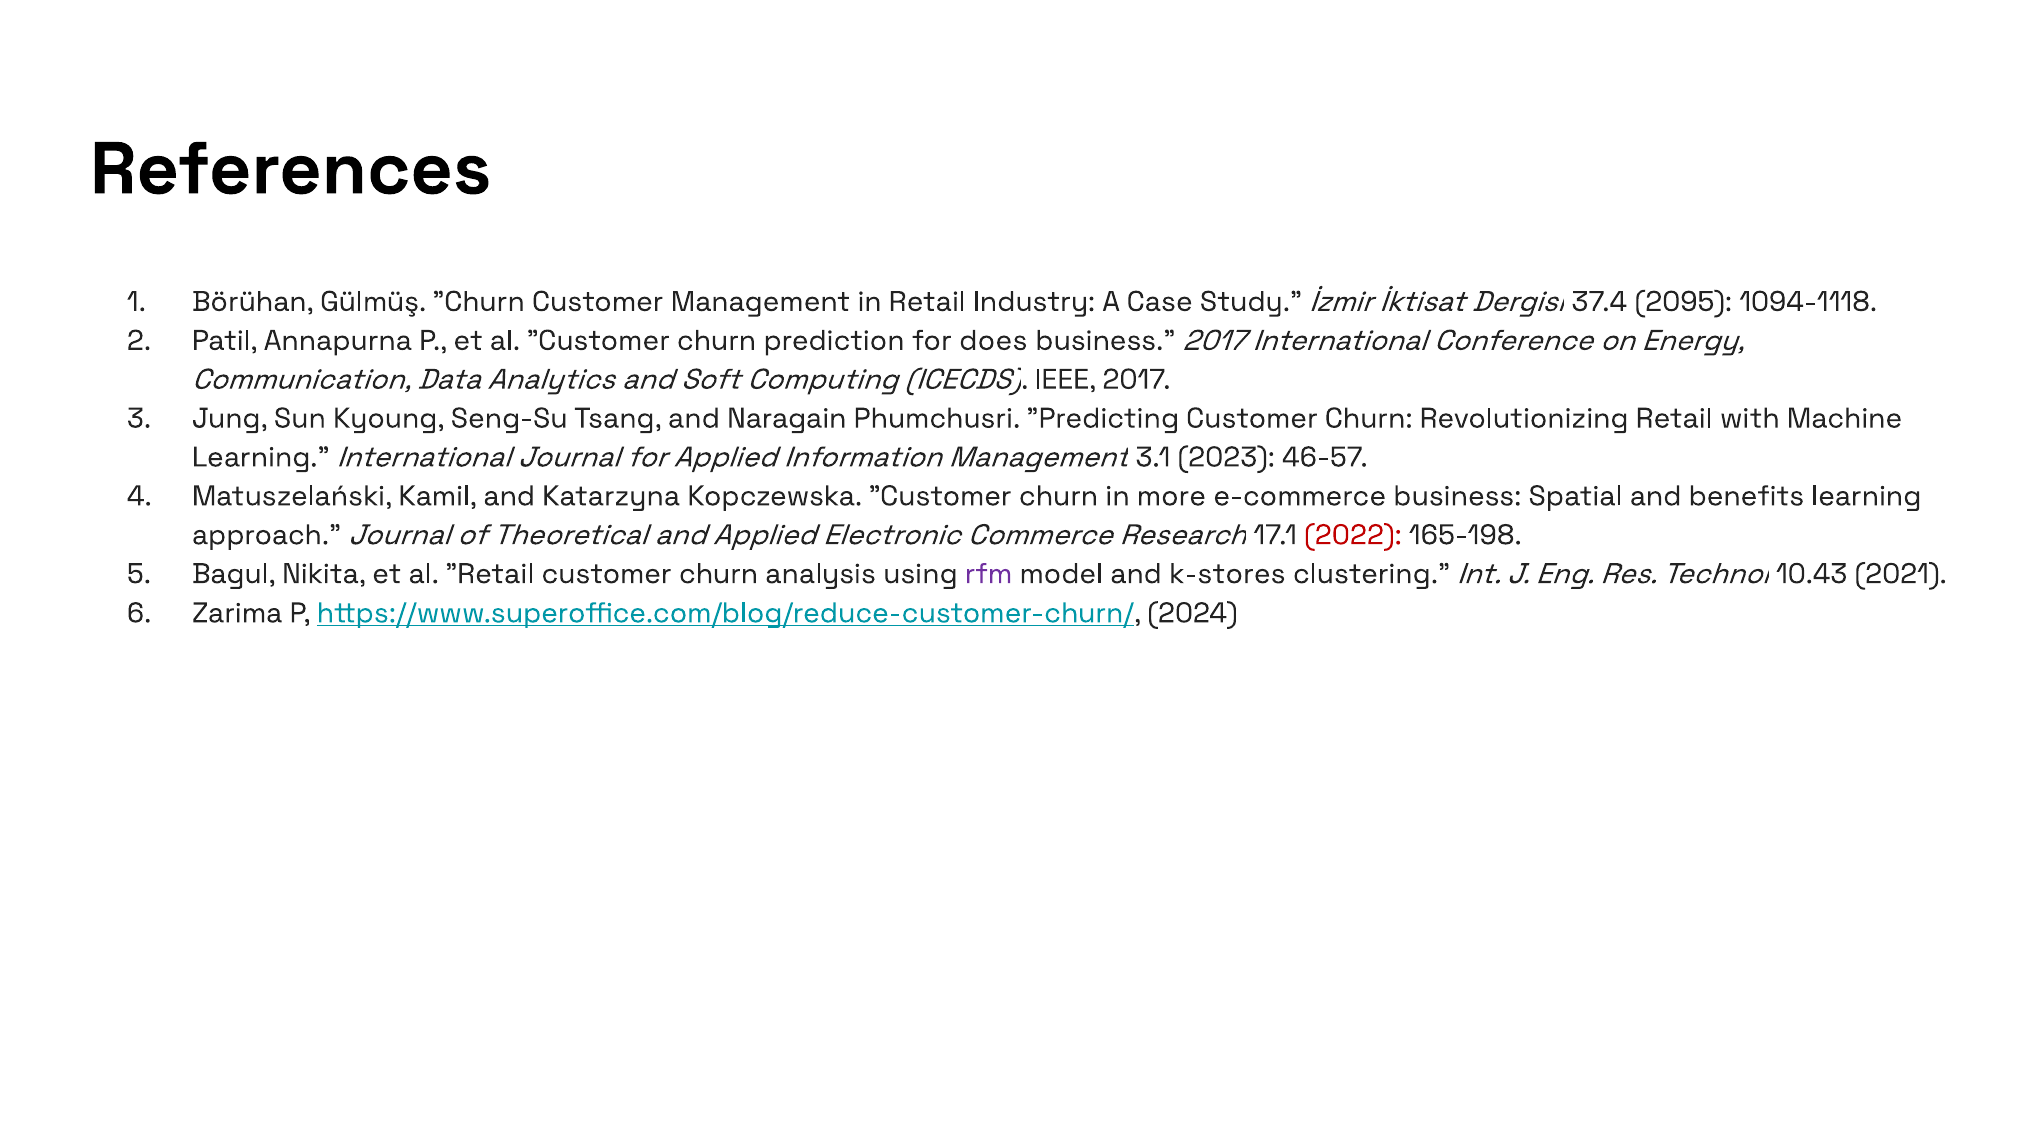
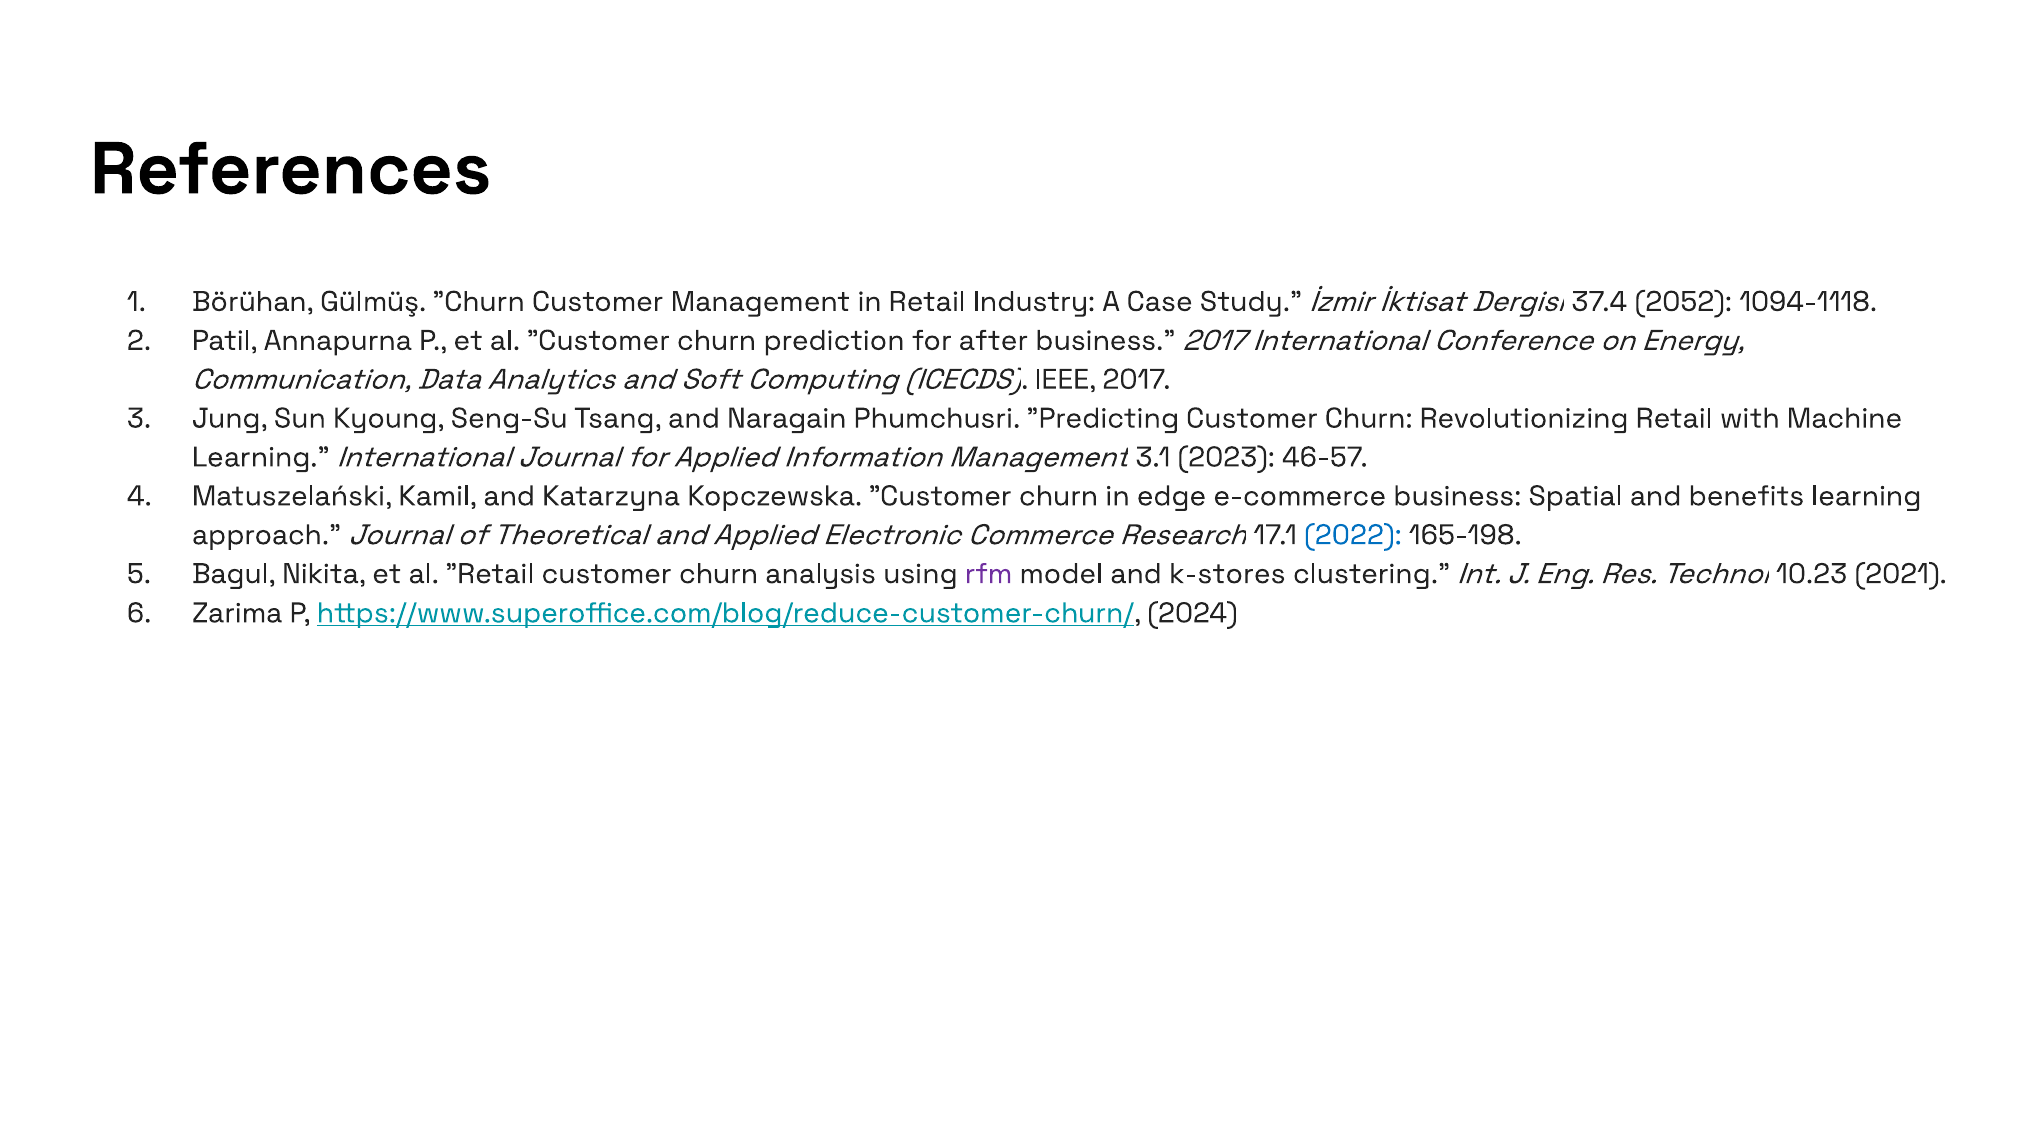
2095: 2095 -> 2052
does: does -> after
more: more -> edge
2022 colour: red -> blue
10.43: 10.43 -> 10.23
